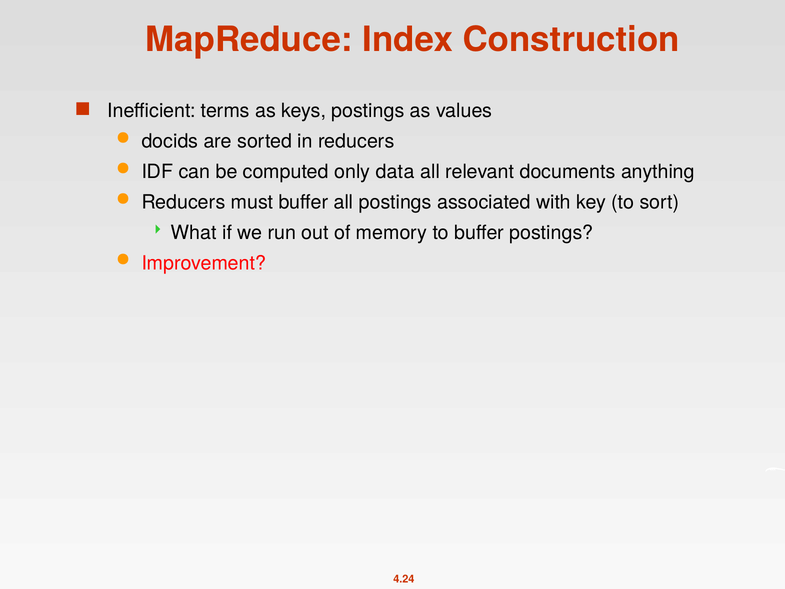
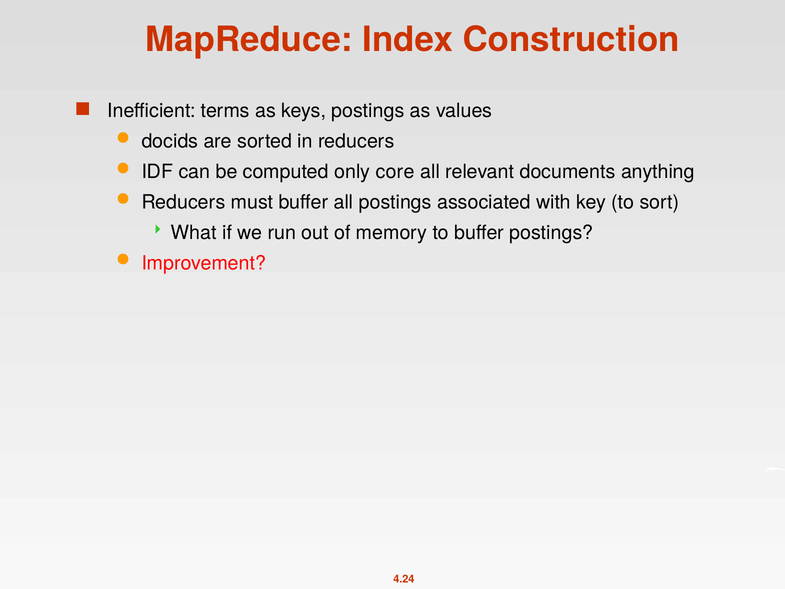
data: data -> core
